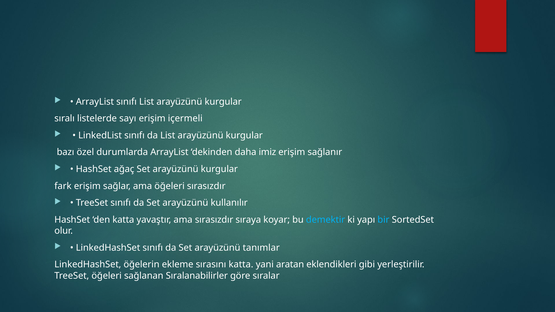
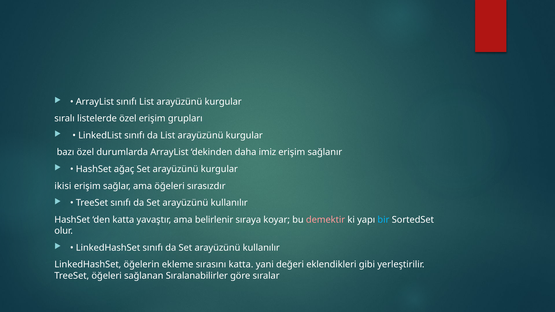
listelerde sayı: sayı -> özel
içermeli: içermeli -> grupları
fark: fark -> ikisi
ama sırasızdır: sırasızdır -> belirlenir
demektir colour: light blue -> pink
tanımlar at (261, 248): tanımlar -> kullanılır
aratan: aratan -> değeri
